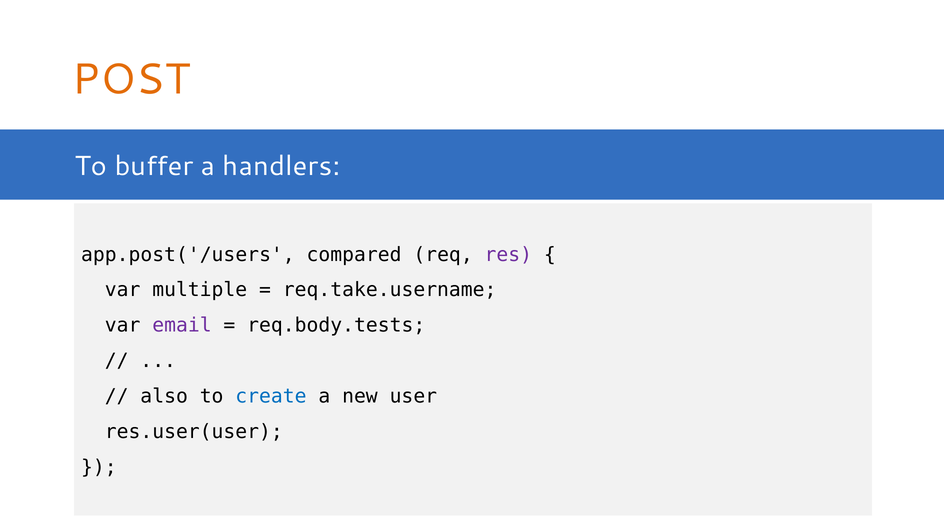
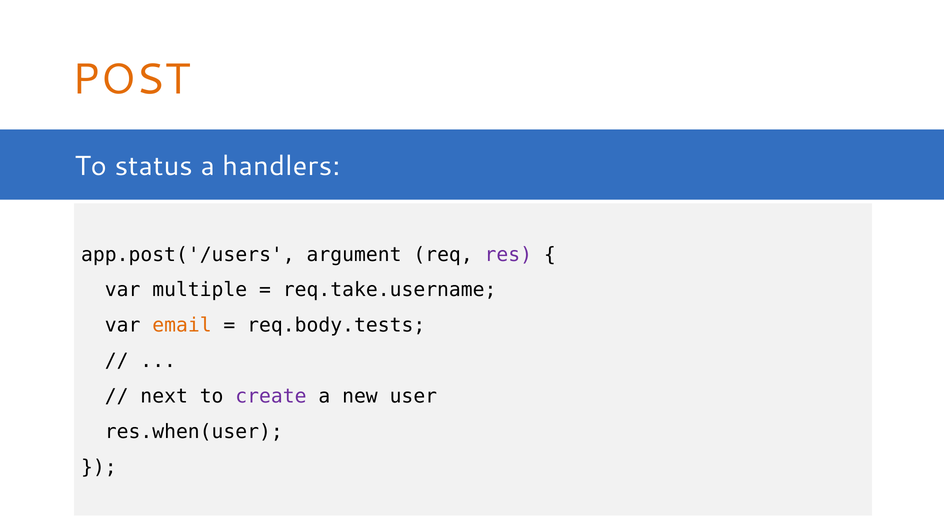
buffer: buffer -> status
compared: compared -> argument
email colour: purple -> orange
also: also -> next
create colour: blue -> purple
res.user(user: res.user(user -> res.when(user
